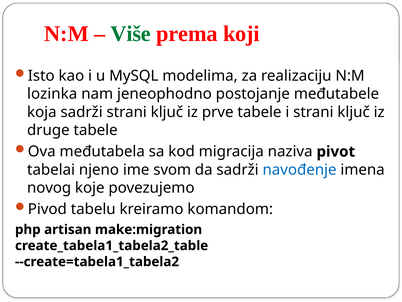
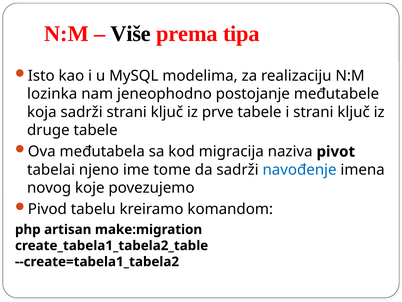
Više colour: green -> black
koji: koji -> tipa
svom: svom -> tome
